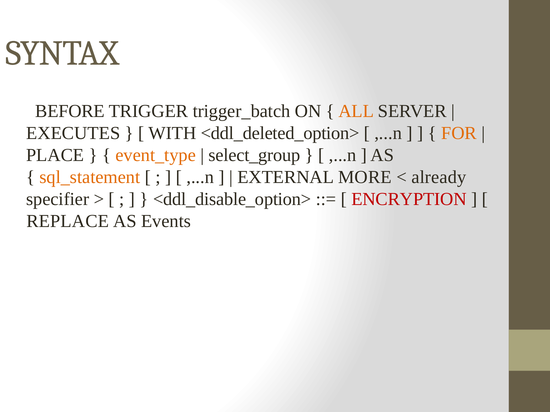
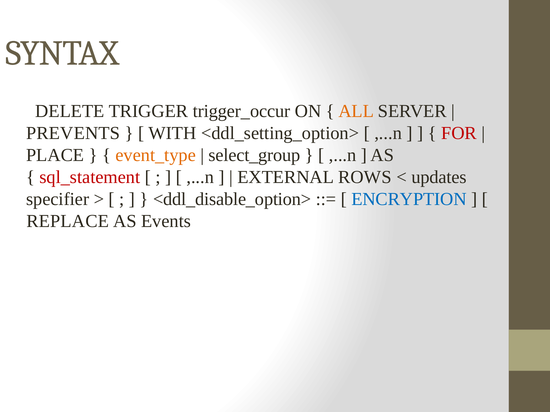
BEFORE: BEFORE -> DELETE
trigger_batch: trigger_batch -> trigger_occur
EXECUTES: EXECUTES -> PREVENTS
<ddl_deleted_option>: <ddl_deleted_option> -> <ddl_setting_option>
FOR colour: orange -> red
sql_statement colour: orange -> red
MORE: MORE -> ROWS
already: already -> updates
ENCRYPTION colour: red -> blue
